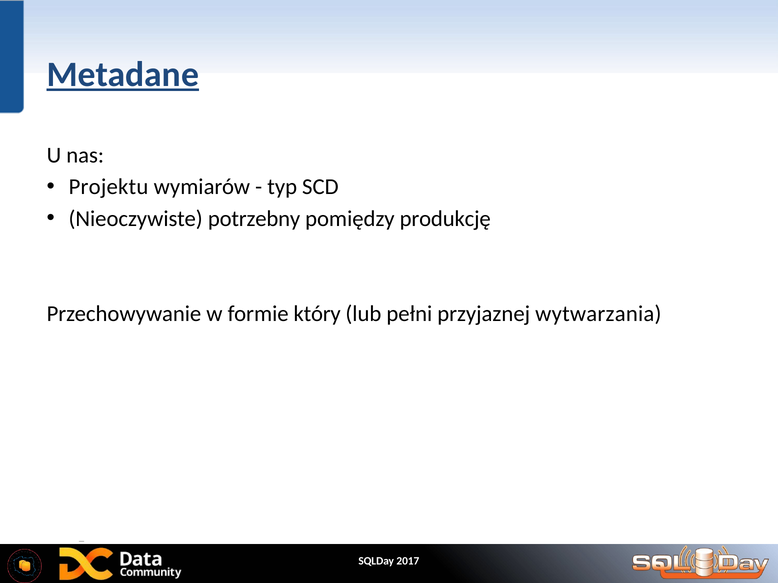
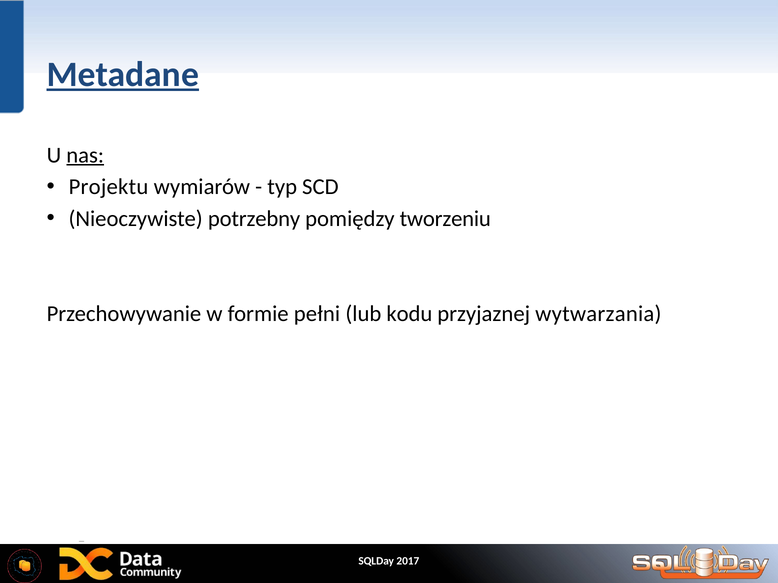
nas underline: none -> present
produkcję: produkcję -> tworzeniu
który: który -> pełni
pełni: pełni -> kodu
